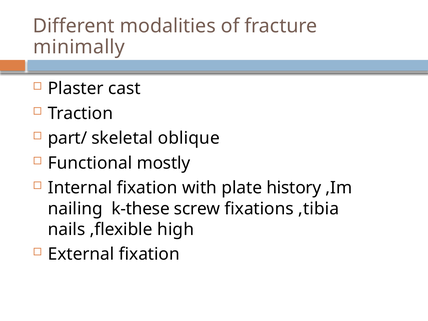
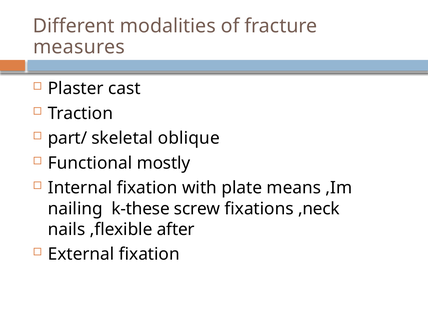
minimally: minimally -> measures
history: history -> means
,tibia: ,tibia -> ,neck
high: high -> after
